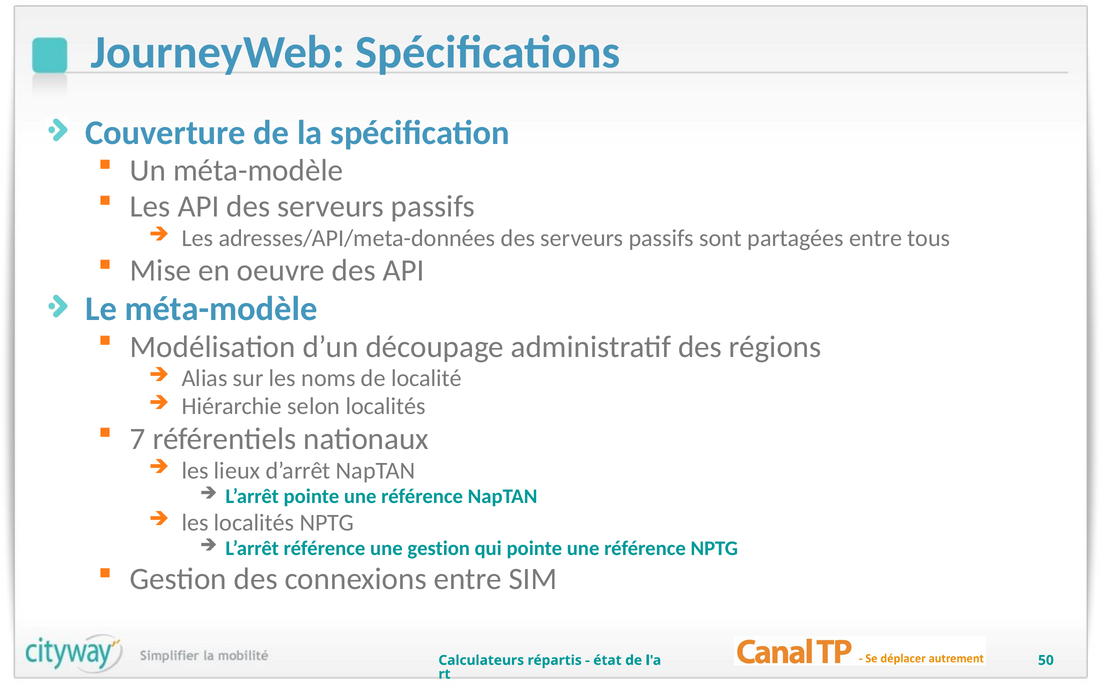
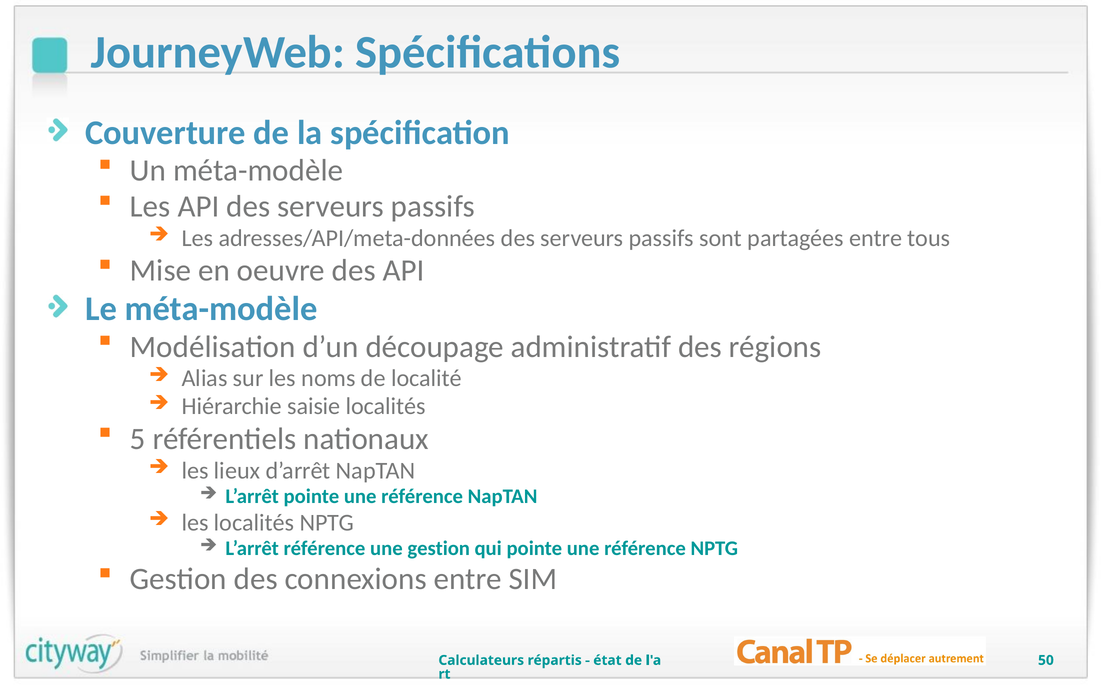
selon: selon -> saisie
7: 7 -> 5
